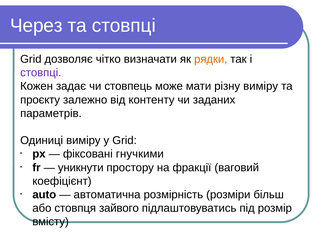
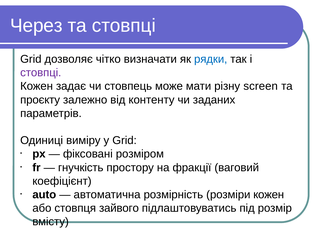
рядки colour: orange -> blue
різну виміру: виміру -> screen
гнучкими: гнучкими -> розміром
уникнути: уникнути -> гнучкість
розміри більш: більш -> кожен
